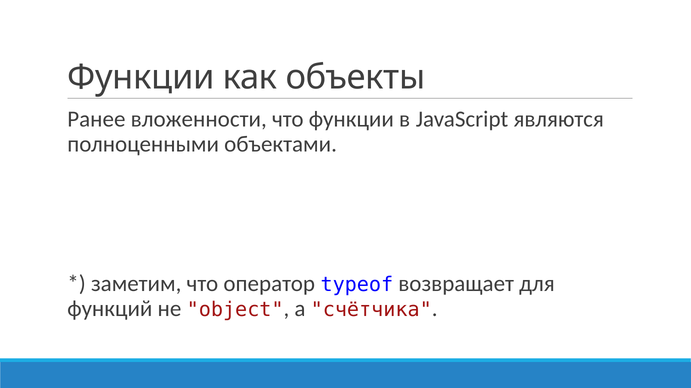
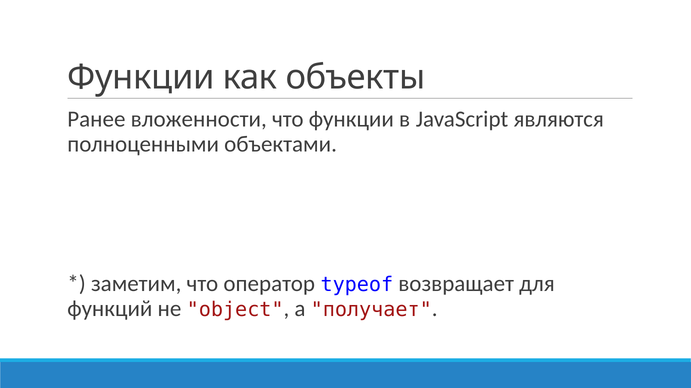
счётчика: счётчика -> получает
